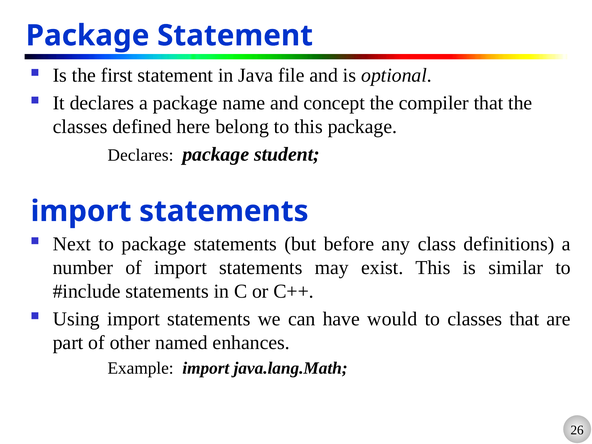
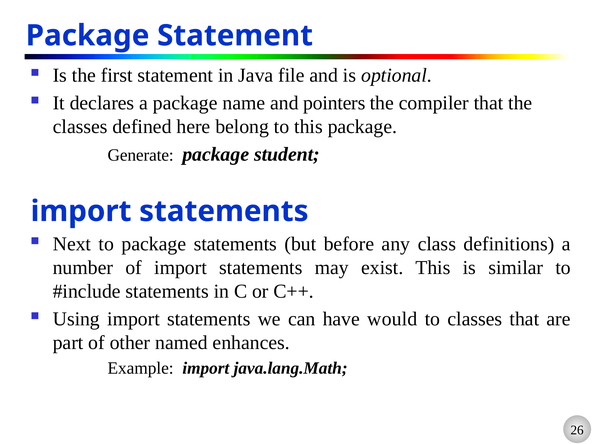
concept: concept -> pointers
Declares at (141, 155): Declares -> Generate
